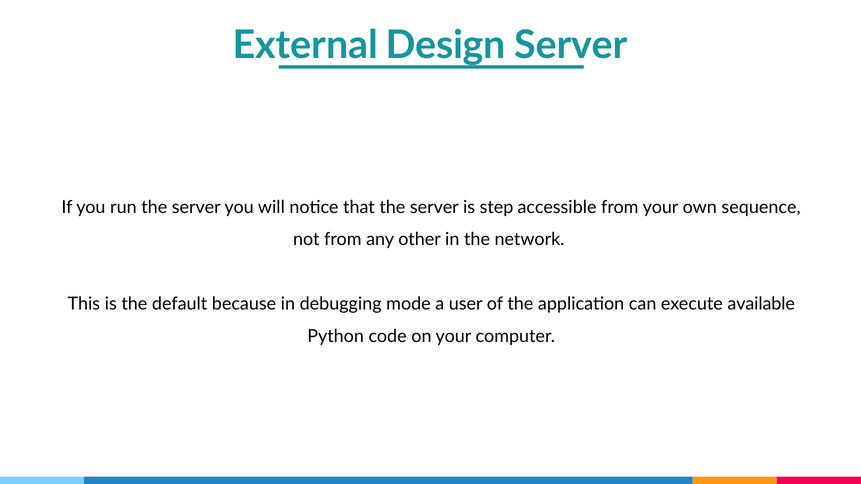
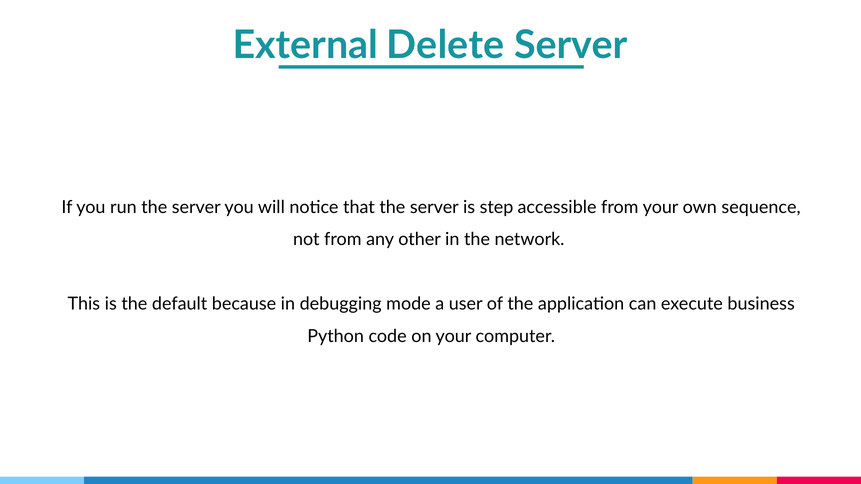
Design: Design -> Delete
available: available -> business
